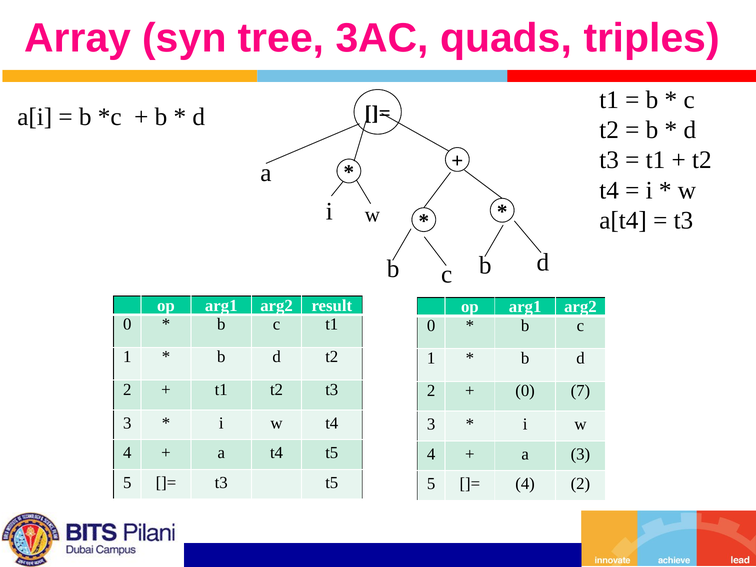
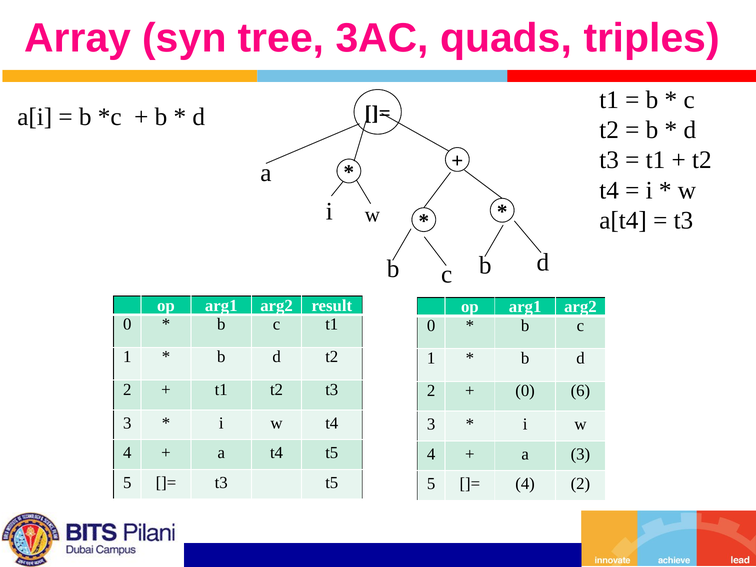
7: 7 -> 6
